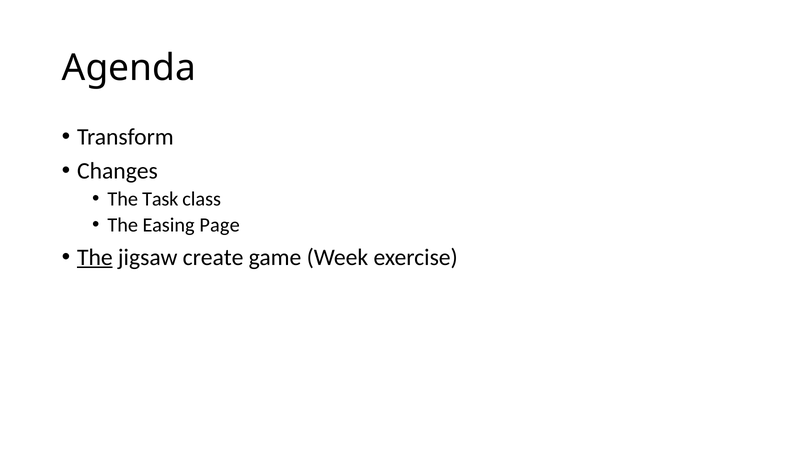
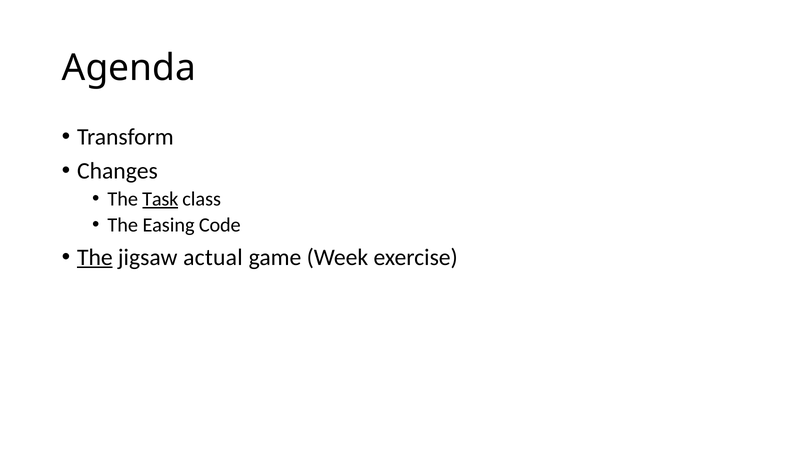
Task underline: none -> present
Page: Page -> Code
create: create -> actual
